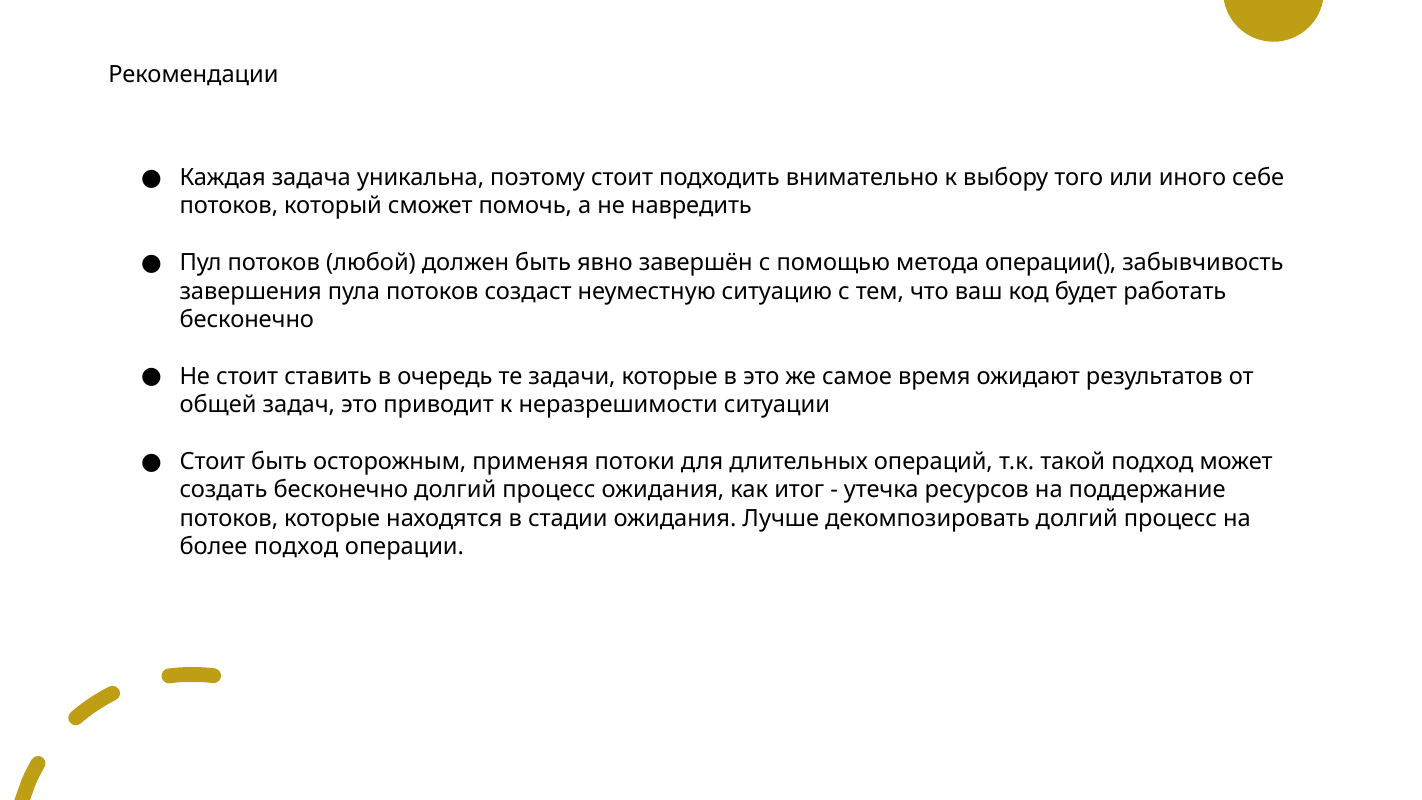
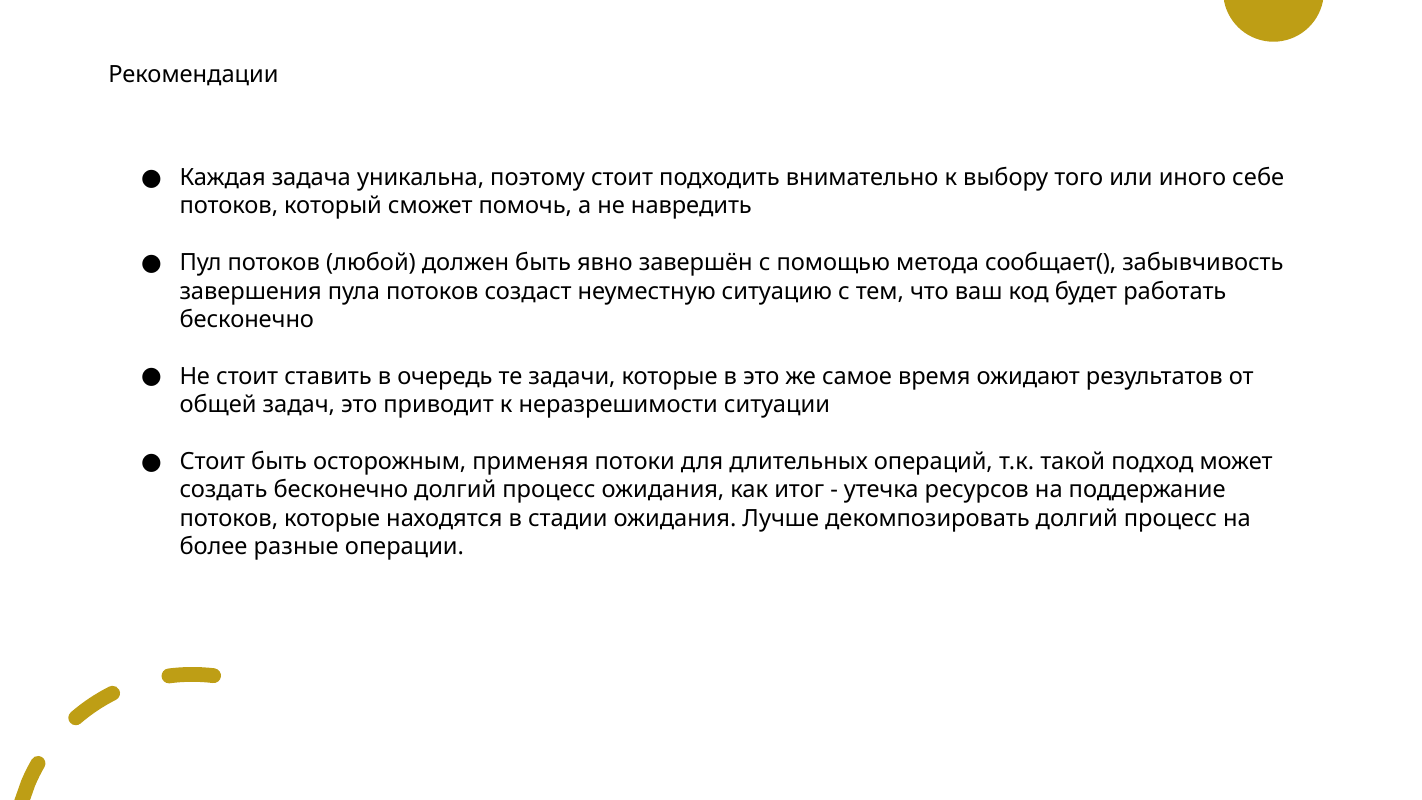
операции(: операции( -> сообщает(
более подход: подход -> разные
